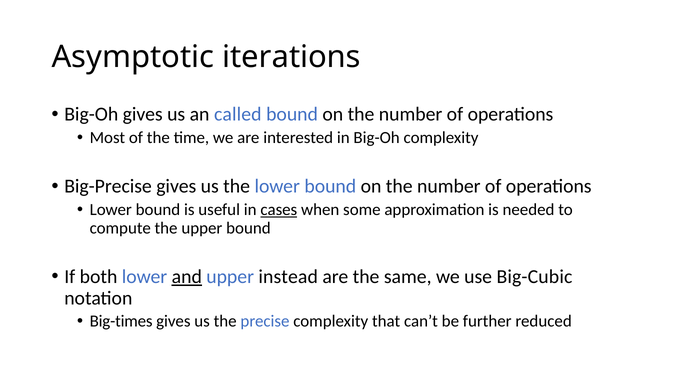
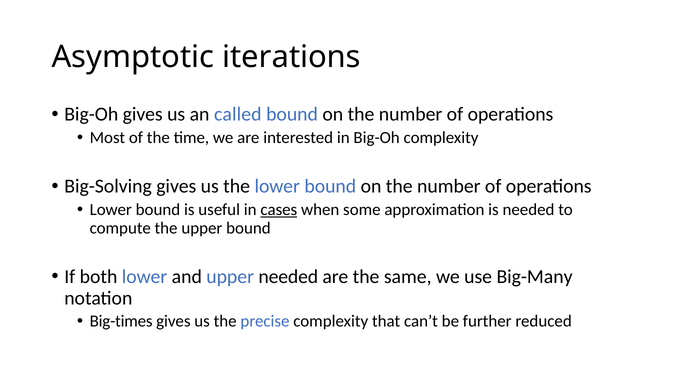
Big-Precise: Big-Precise -> Big-Solving
and underline: present -> none
upper instead: instead -> needed
Big-Cubic: Big-Cubic -> Big-Many
